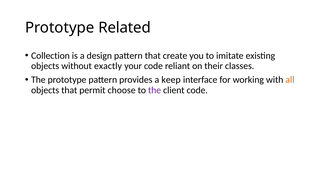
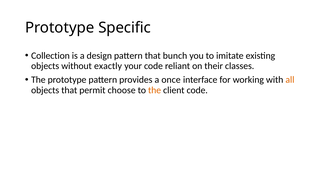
Related: Related -> Specific
create: create -> bunch
keep: keep -> once
the at (155, 90) colour: purple -> orange
